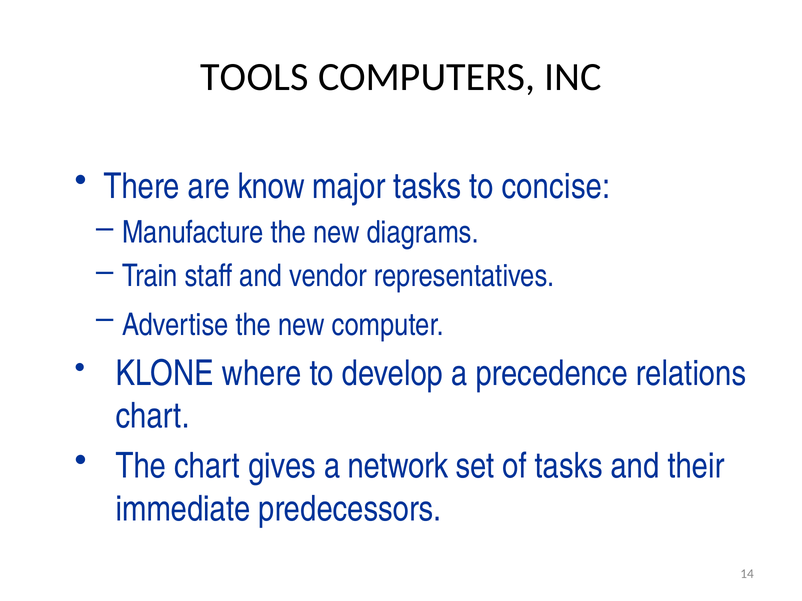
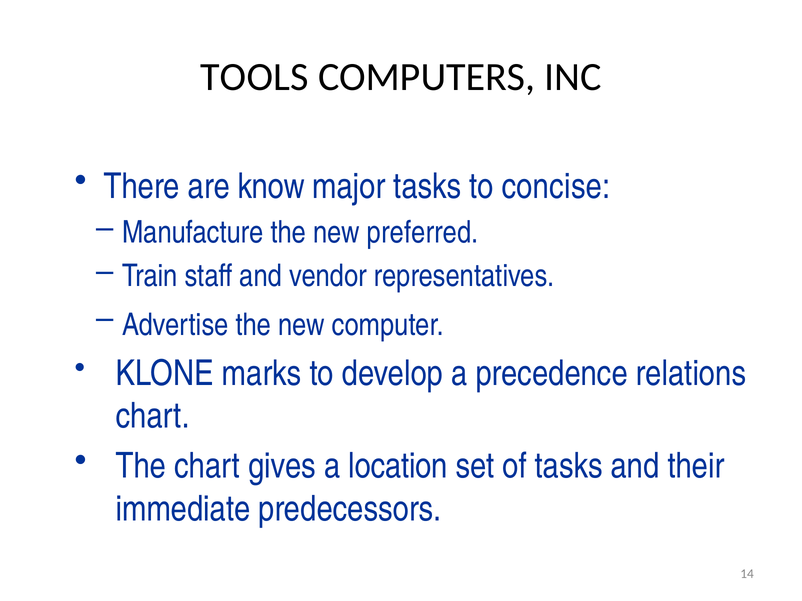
diagrams: diagrams -> preferred
where: where -> marks
network: network -> location
